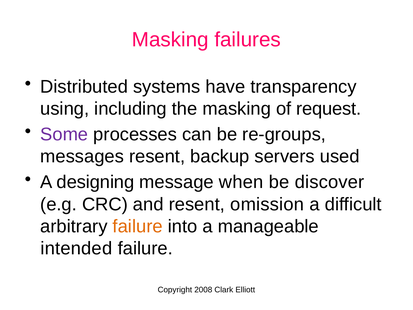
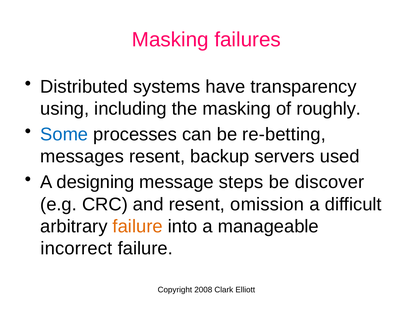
request: request -> roughly
Some colour: purple -> blue
re-groups: re-groups -> re-betting
when: when -> steps
intended: intended -> incorrect
